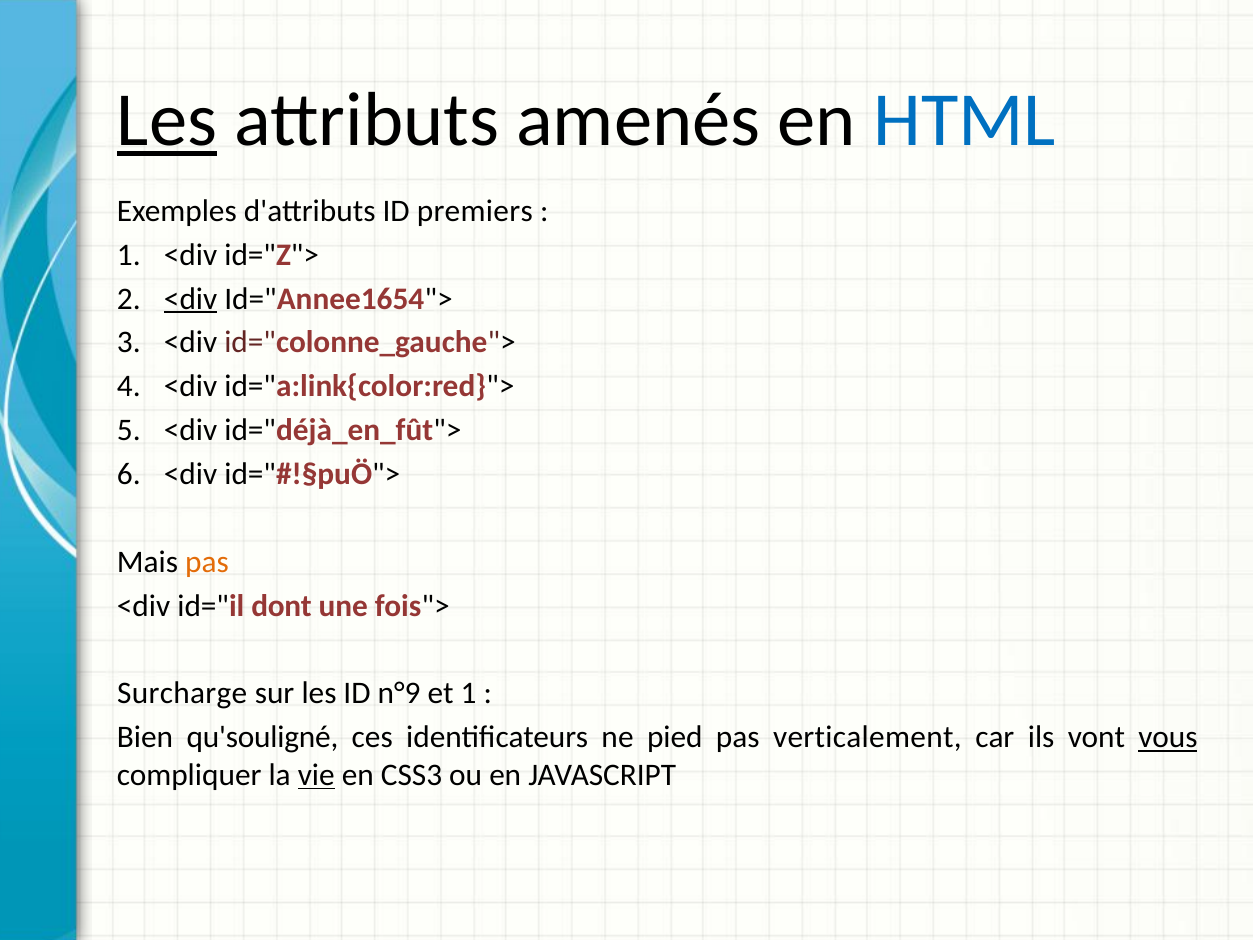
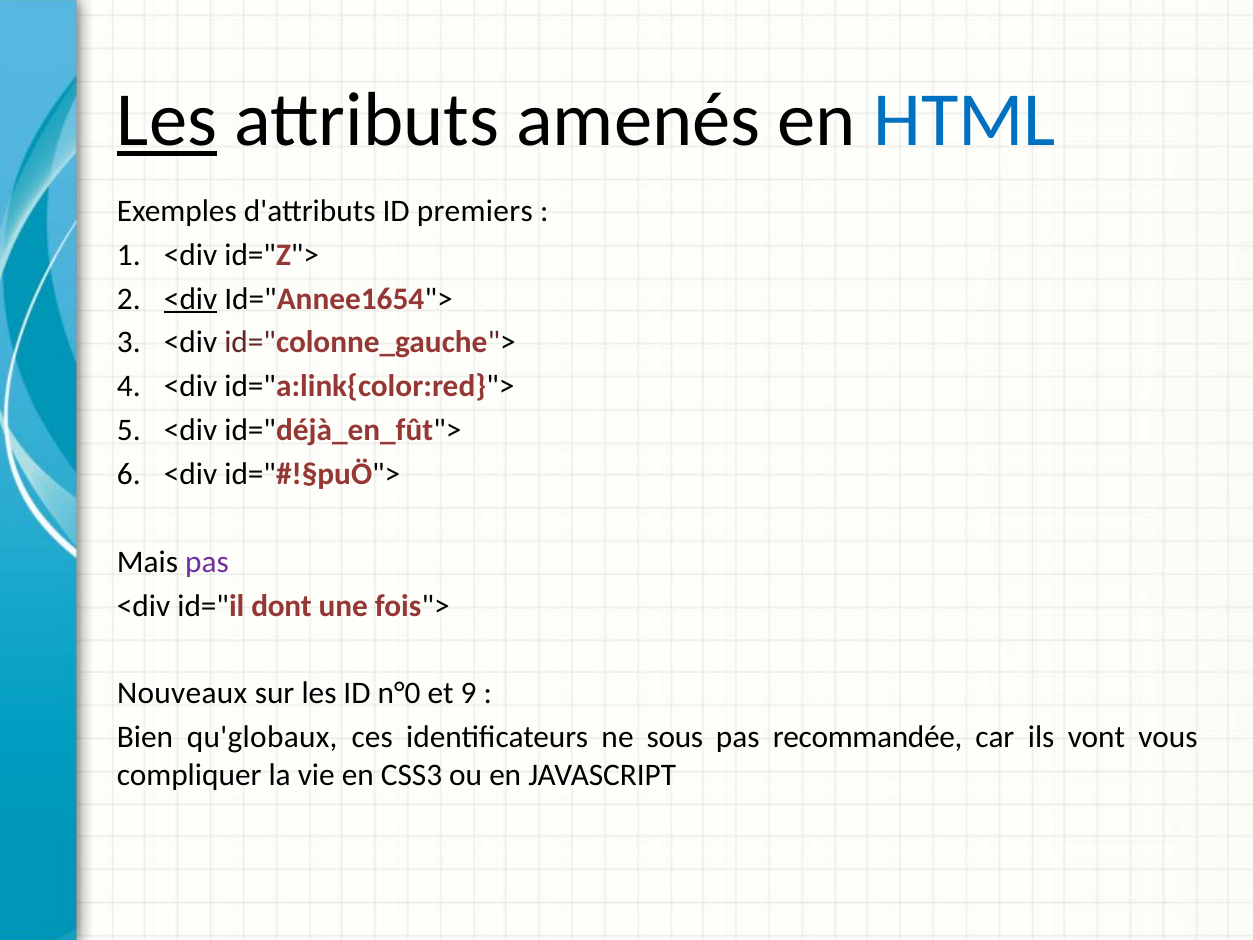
pas at (207, 562) colour: orange -> purple
Surcharge: Surcharge -> Nouveaux
n°9: n°9 -> n°0
et 1: 1 -> 9
qu'souligné: qu'souligné -> qu'globaux
pied: pied -> sous
verticalement: verticalement -> recommandée
vous underline: present -> none
vie underline: present -> none
